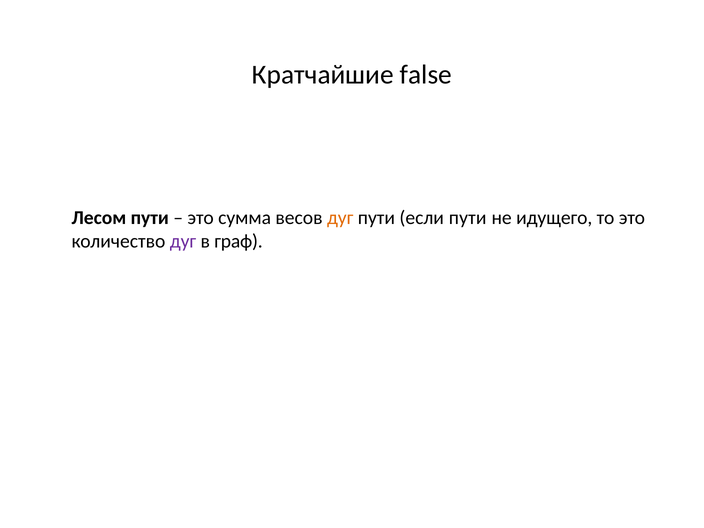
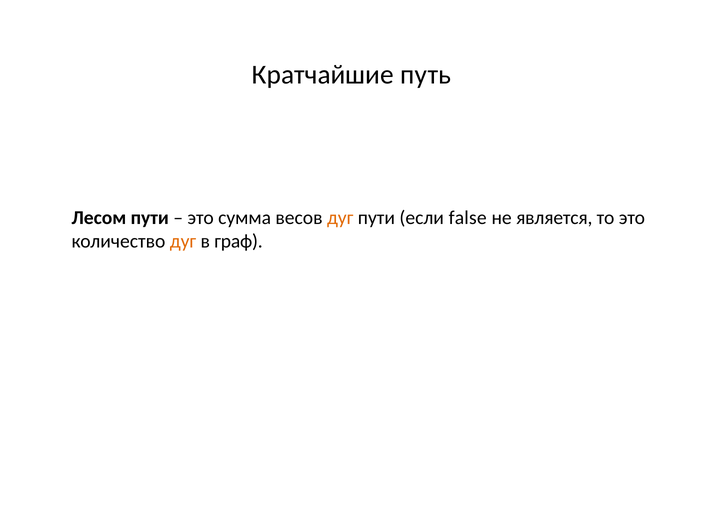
false: false -> путь
если пути: пути -> false
идущего: идущего -> является
дуг at (183, 241) colour: purple -> orange
